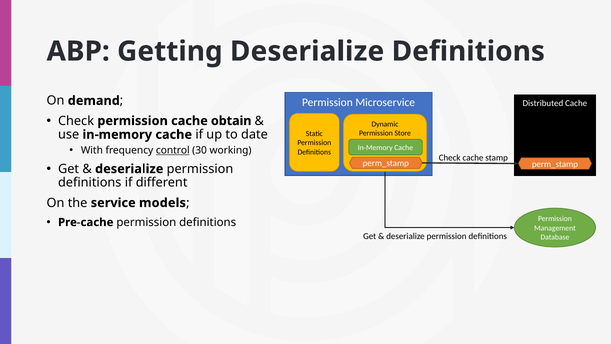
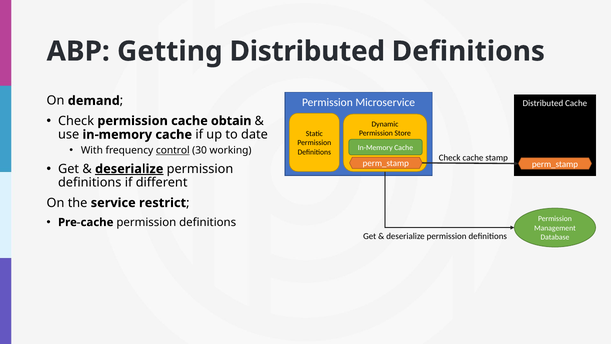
Getting Deserialize: Deserialize -> Distributed
deserialize at (129, 169) underline: none -> present
models: models -> restrict
